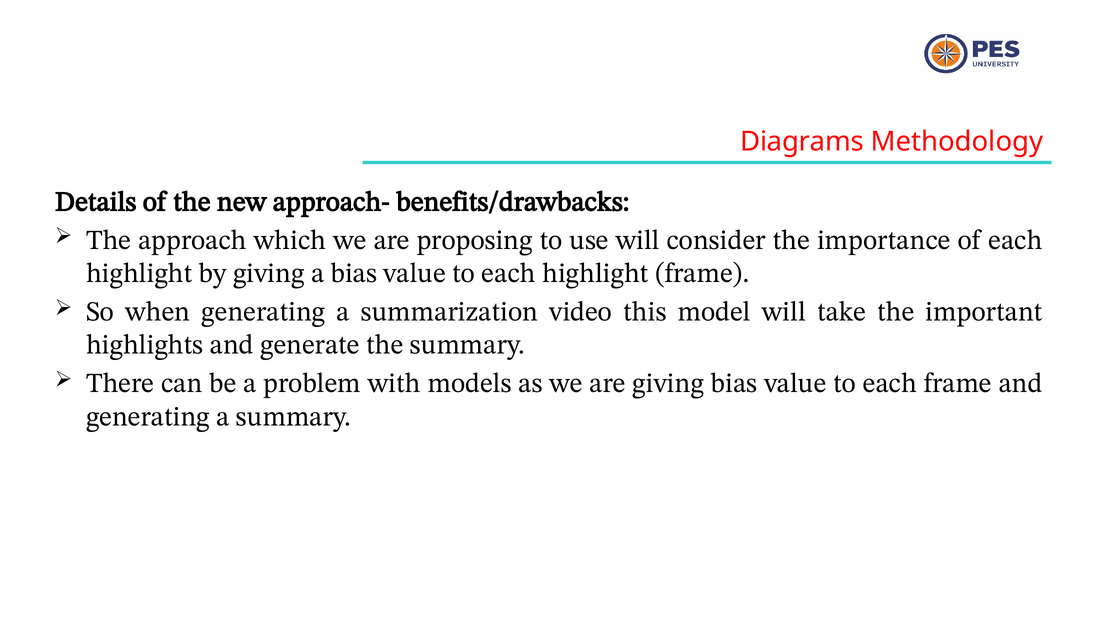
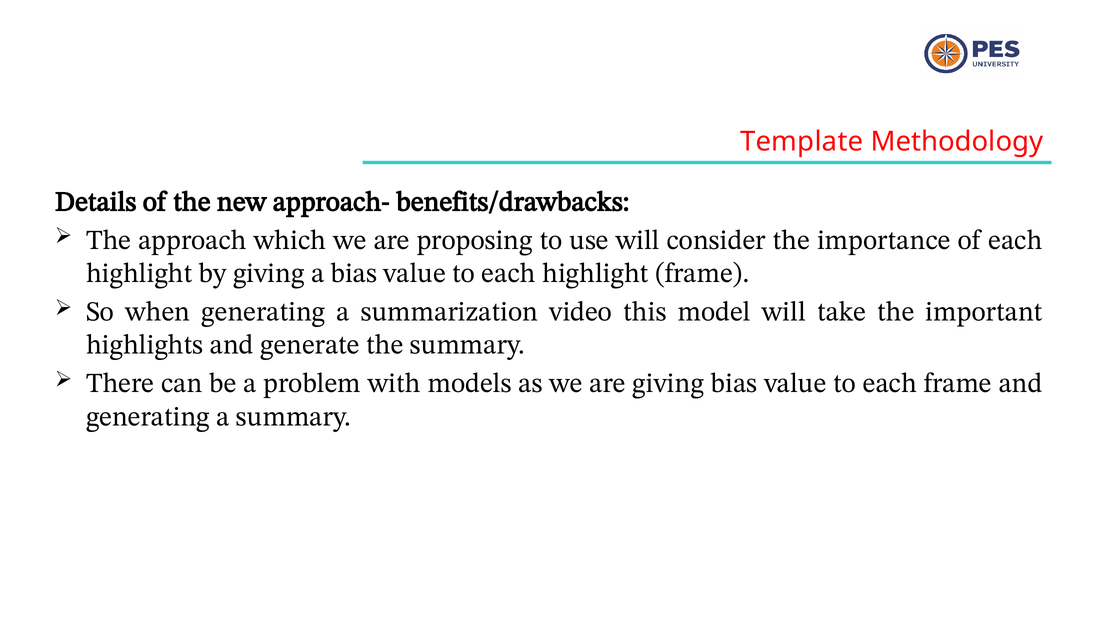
Diagrams: Diagrams -> Template
